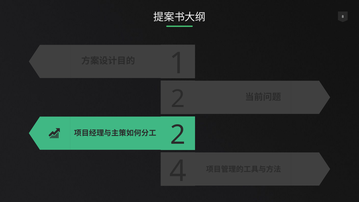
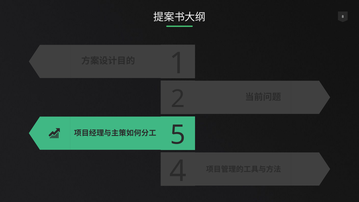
2 at (178, 135): 2 -> 5
